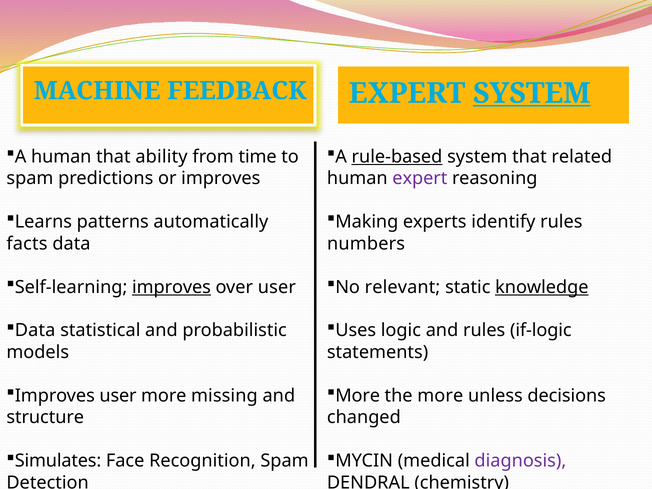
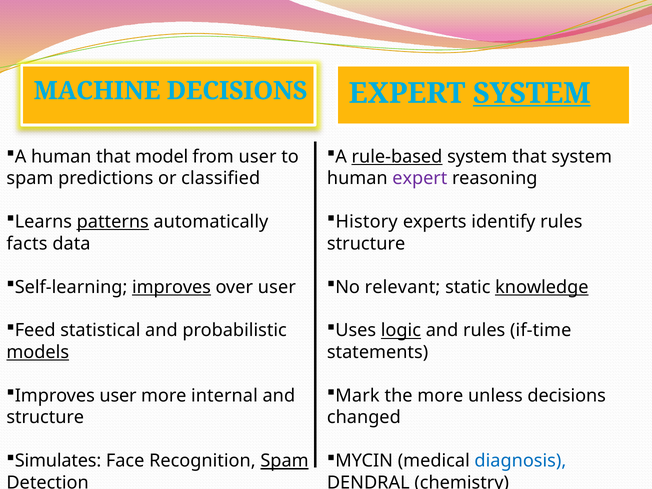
MACHINE FEEDBACK: FEEDBACK -> DECISIONS
ability: ability -> model
from time: time -> user
that related: related -> system
or improves: improves -> classified
patterns underline: none -> present
Making: Making -> History
numbers at (366, 244): numbers -> structure
Data at (35, 331): Data -> Feed
logic underline: none -> present
if-logic: if-logic -> if-time
models underline: none -> present
missing: missing -> internal
More at (358, 396): More -> Mark
Spam at (285, 461) underline: none -> present
diagnosis colour: purple -> blue
